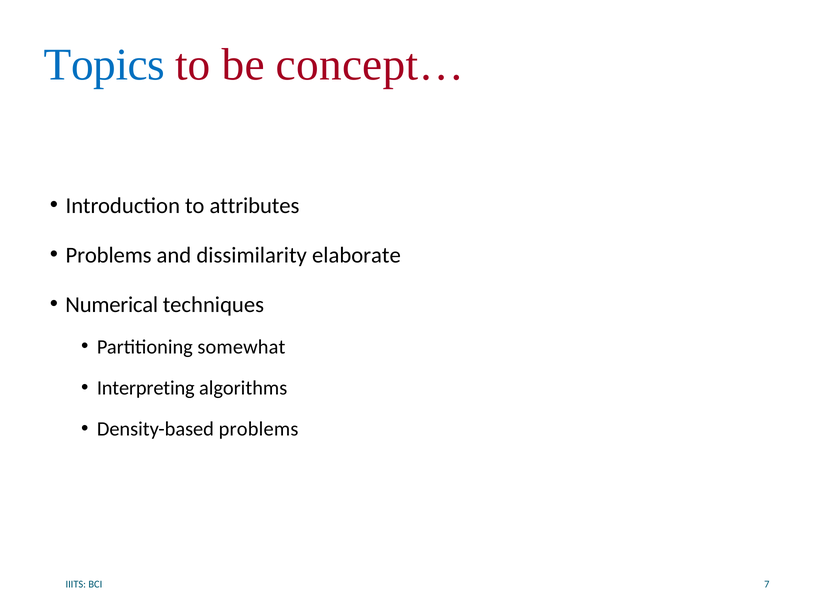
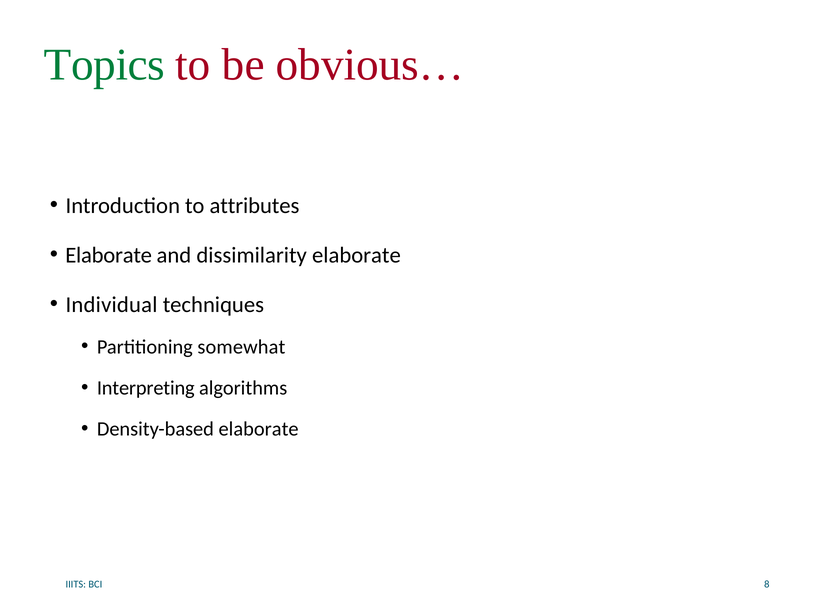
Topics colour: blue -> green
concept…: concept… -> obvious…
Problems at (109, 255): Problems -> Elaborate
Numerical: Numerical -> Individual
Density-based problems: problems -> elaborate
7: 7 -> 8
